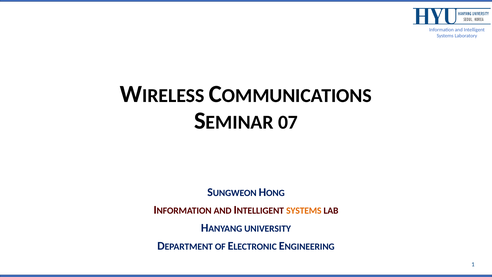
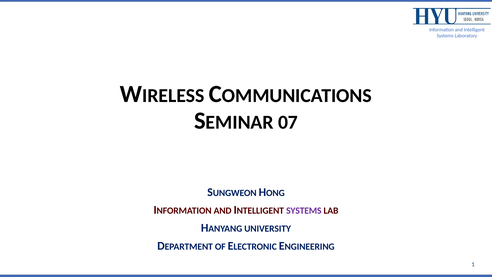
SYSTEMS at (304, 211) colour: orange -> purple
